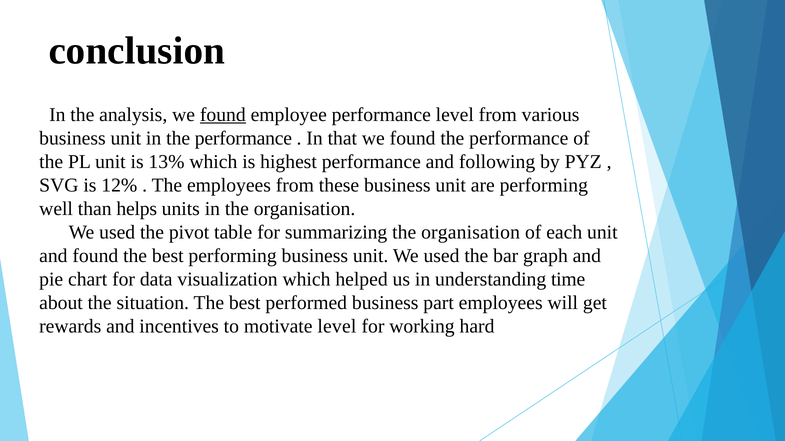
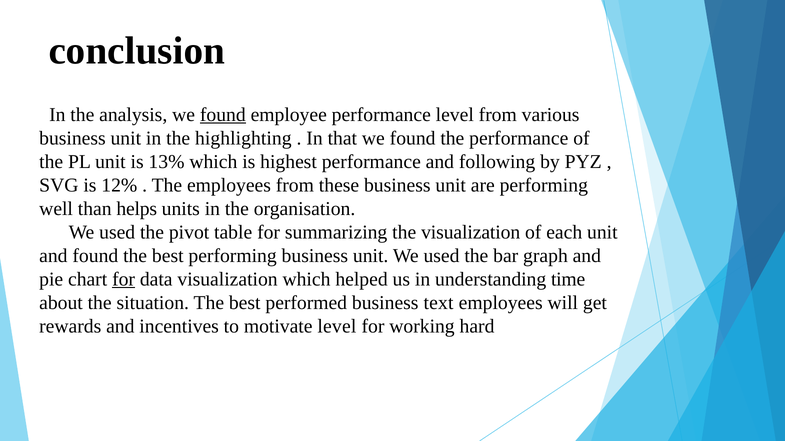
in the performance: performance -> highlighting
summarizing the organisation: organisation -> visualization
for at (124, 280) underline: none -> present
part: part -> text
